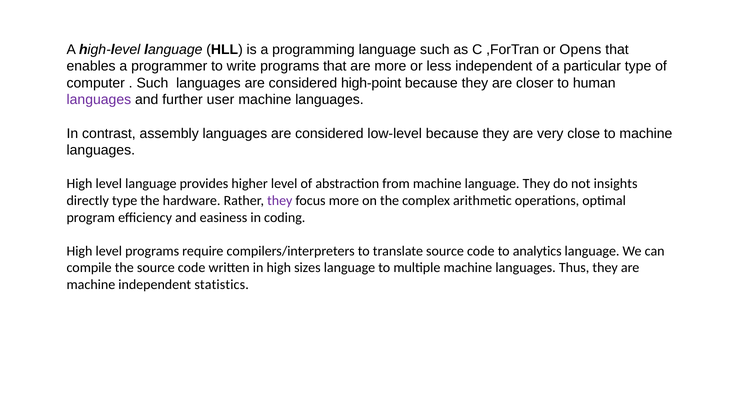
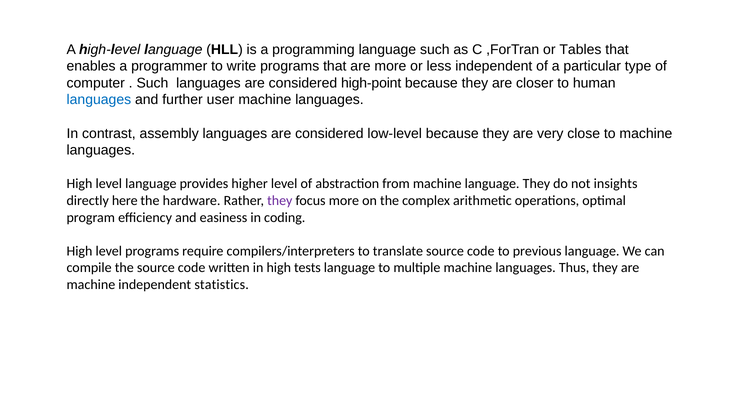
Opens: Opens -> Tables
languages at (99, 100) colour: purple -> blue
directly type: type -> here
analytics: analytics -> previous
sizes: sizes -> tests
